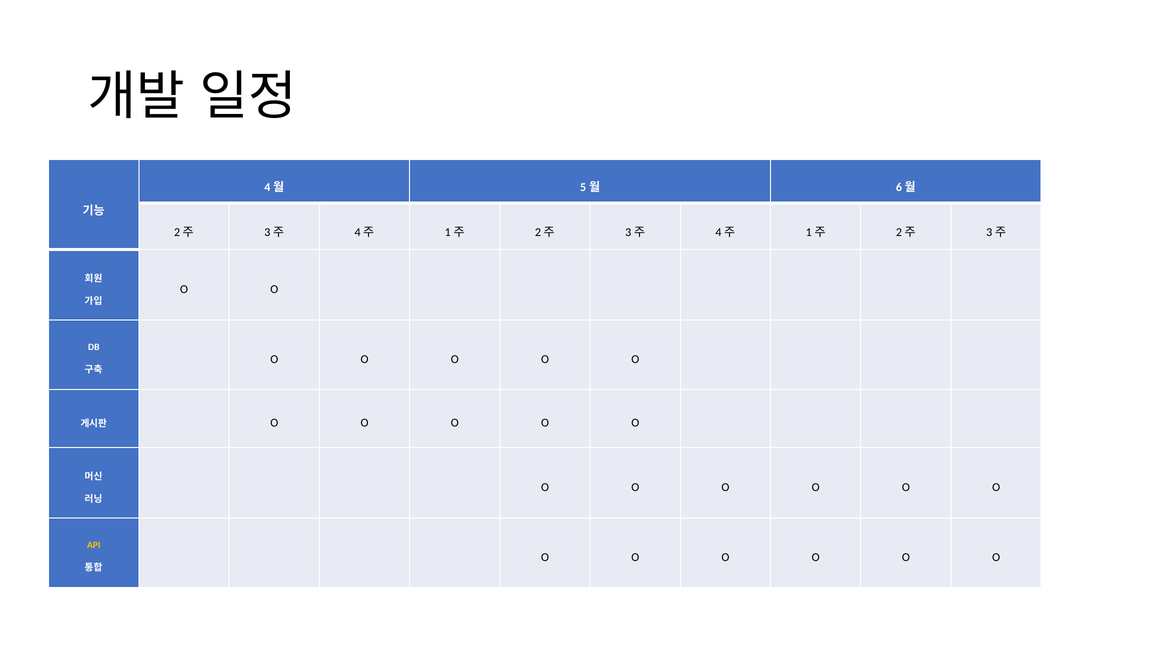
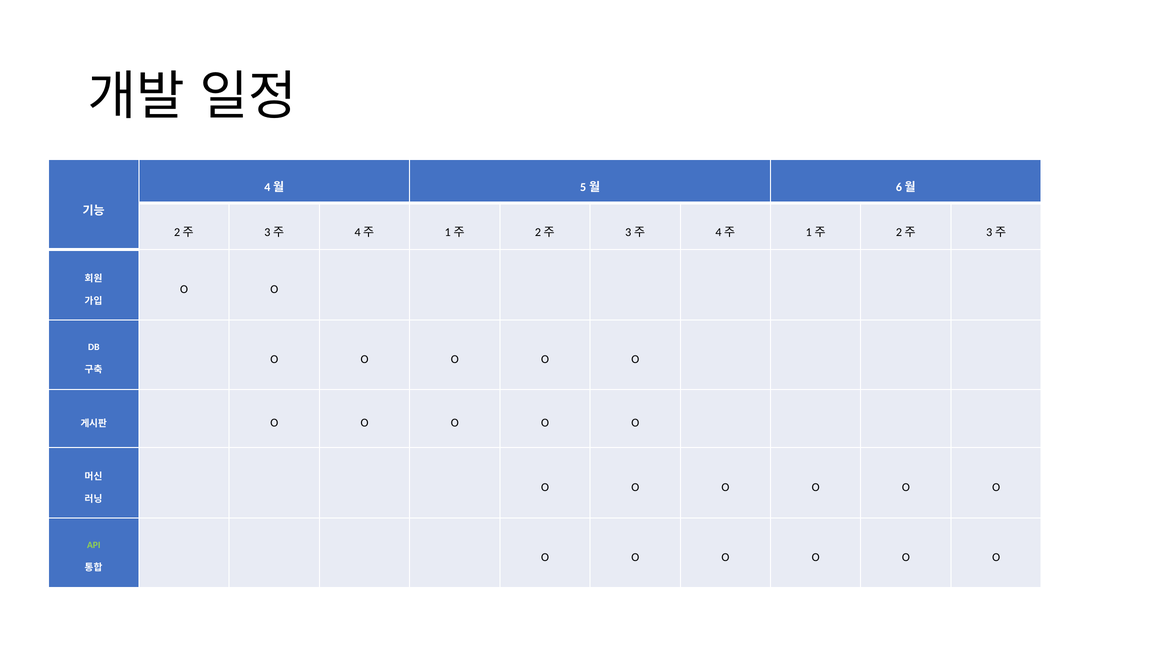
API colour: yellow -> light green
